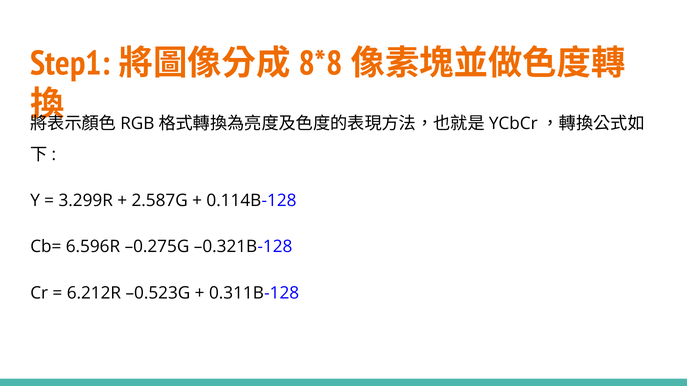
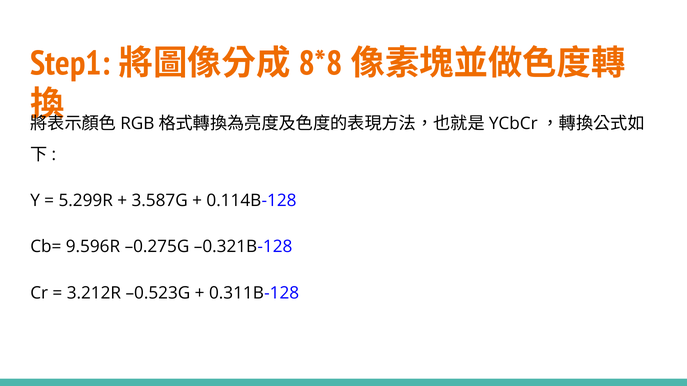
3.299R: 3.299R -> 5.299R
2.587G: 2.587G -> 3.587G
6.596R: 6.596R -> 9.596R
6.212R: 6.212R -> 3.212R
